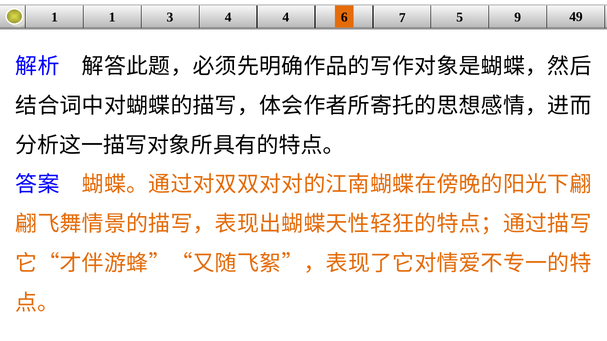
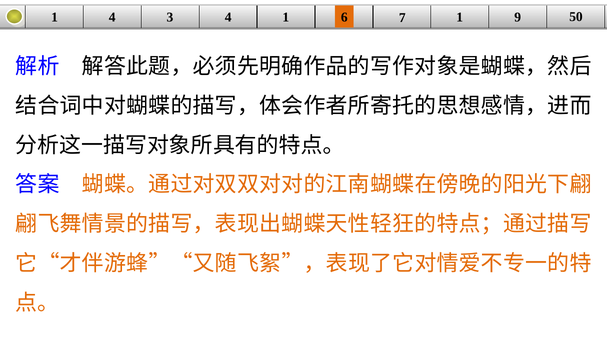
1 1: 1 -> 4
4 4: 4 -> 1
7 5: 5 -> 1
49: 49 -> 50
